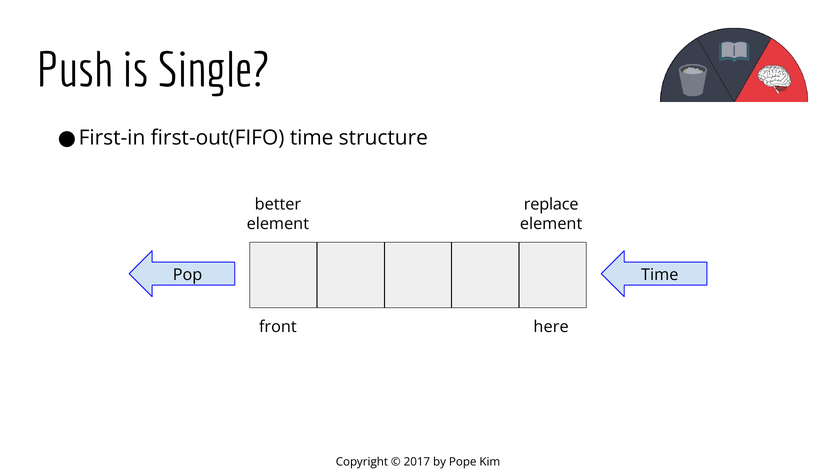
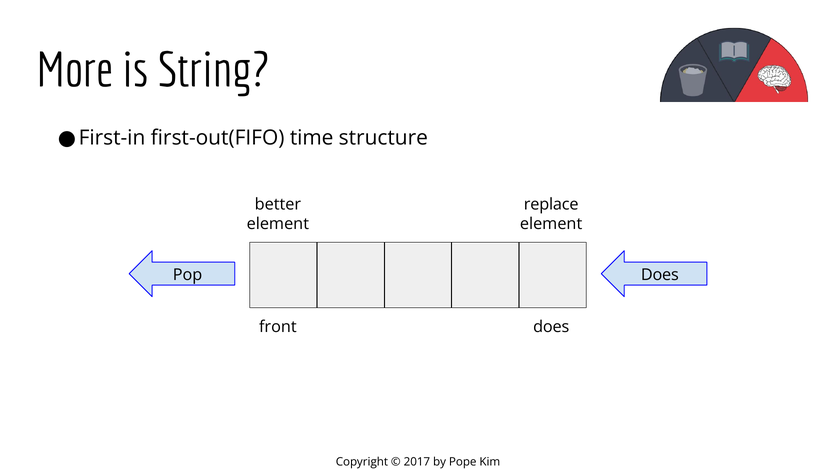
Push: Push -> More
Single: Single -> String
Pop Time: Time -> Does
here at (551, 327): here -> does
